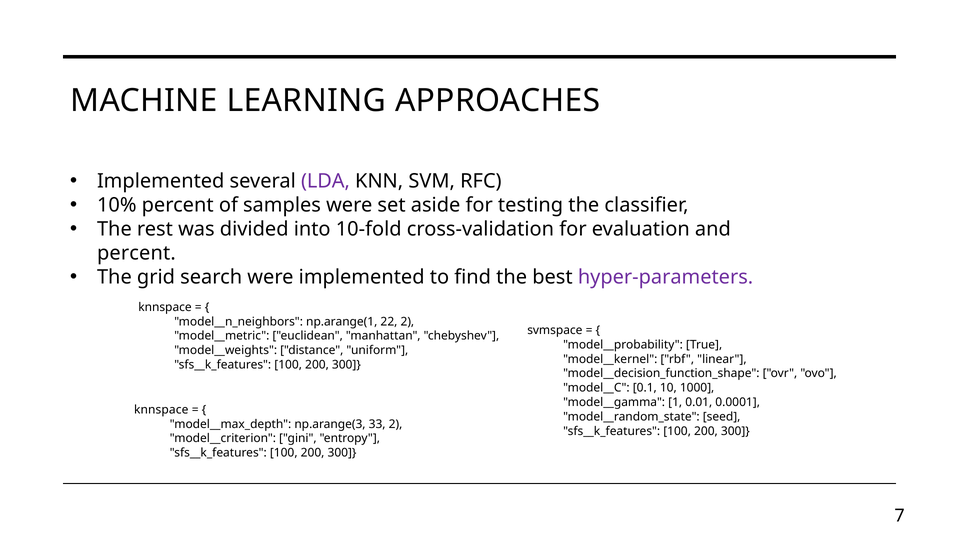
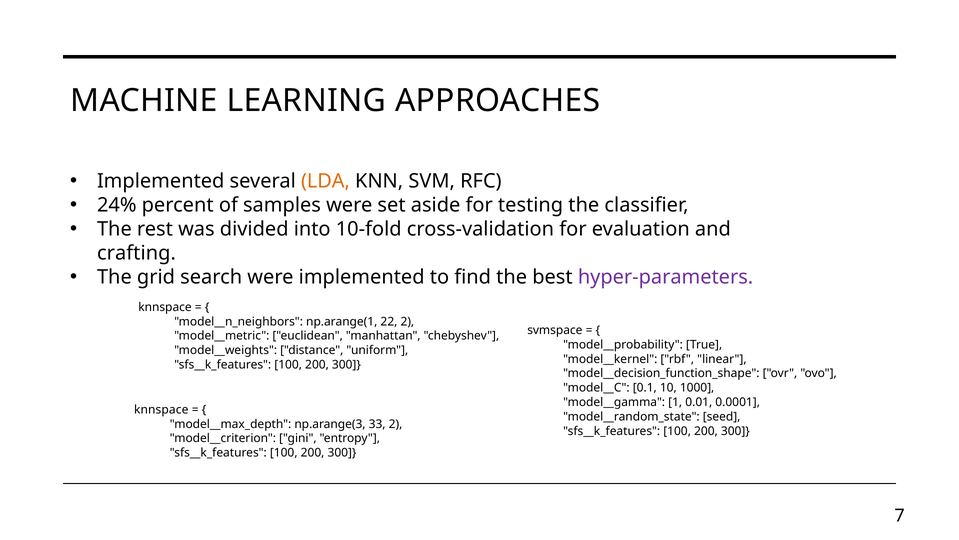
LDA colour: purple -> orange
10%: 10% -> 24%
percent at (136, 253): percent -> crafting
